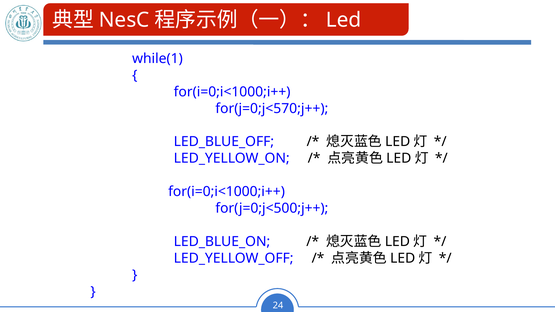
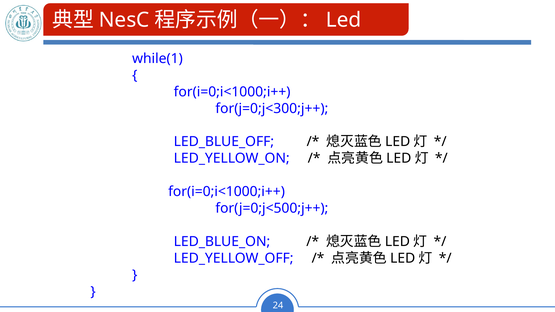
for(j=0;j<570;j++: for(j=0;j<570;j++ -> for(j=0;j<300;j++
